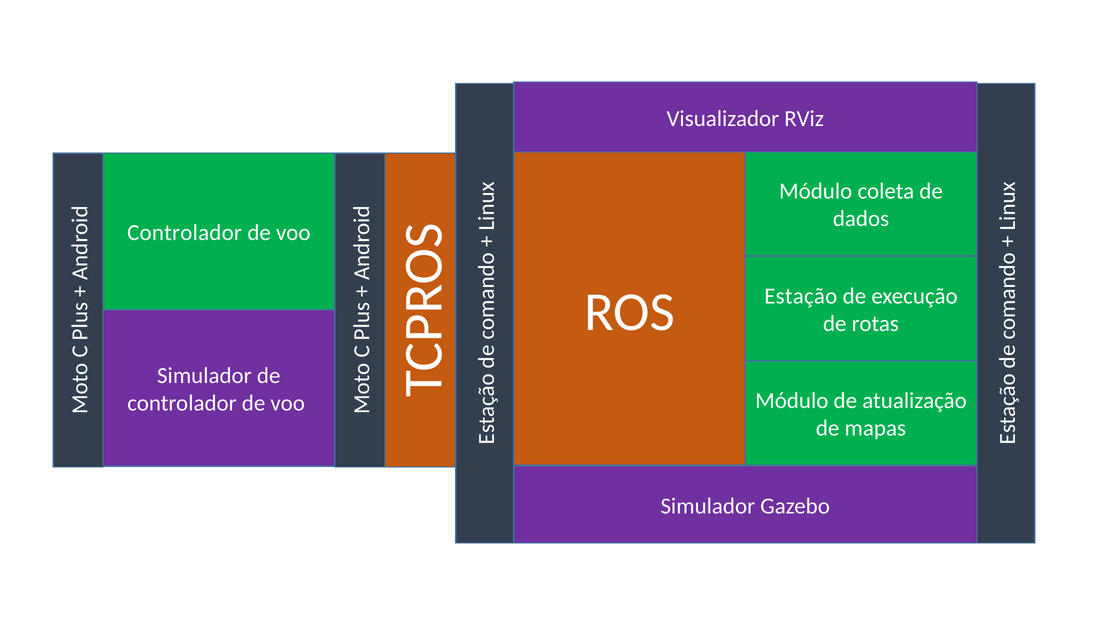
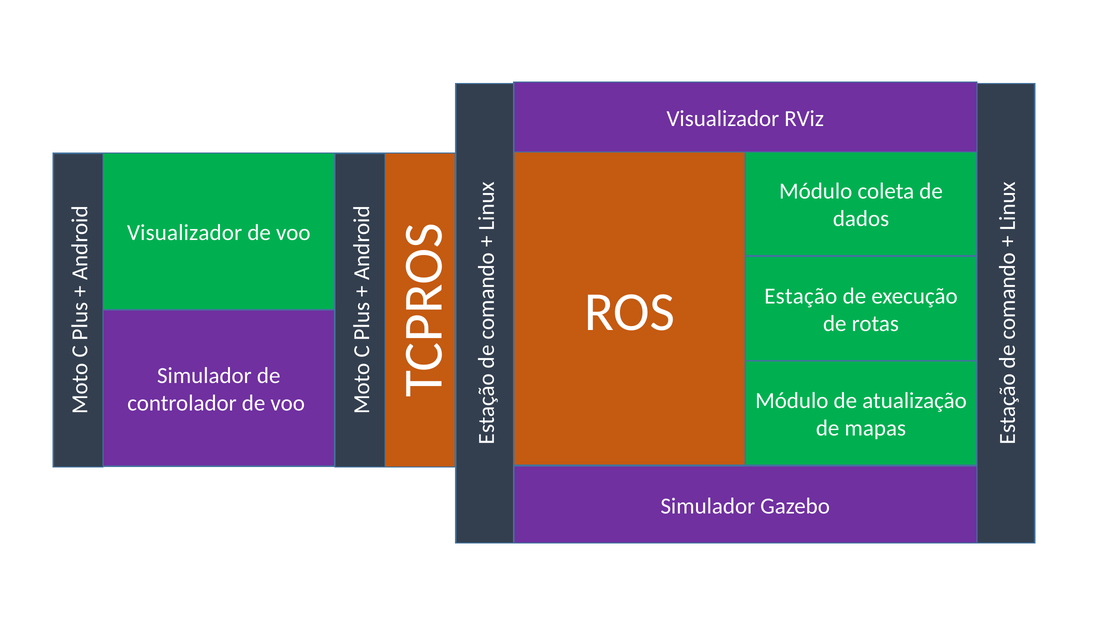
Controlador at (185, 233): Controlador -> Visualizador
